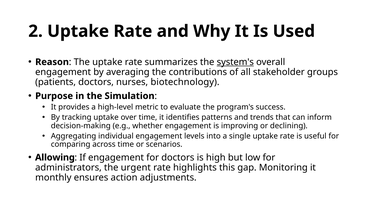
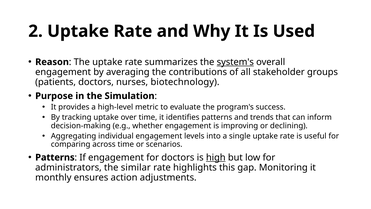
Allowing at (55, 157): Allowing -> Patterns
high underline: none -> present
urgent: urgent -> similar
